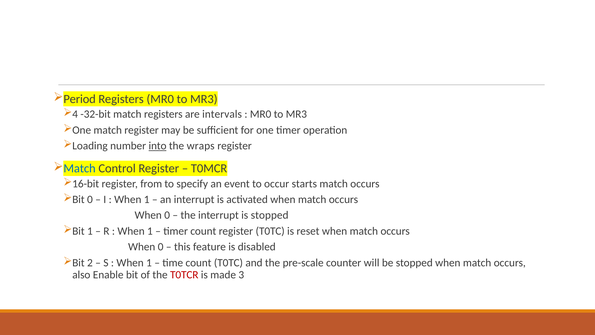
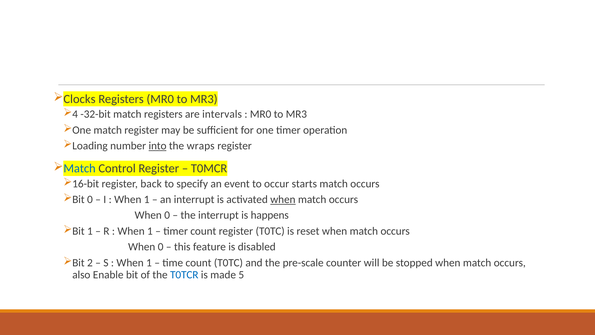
Period: Period -> Clocks
from: from -> back
when at (283, 199) underline: none -> present
is stopped: stopped -> happens
T0TCR colour: red -> blue
3: 3 -> 5
